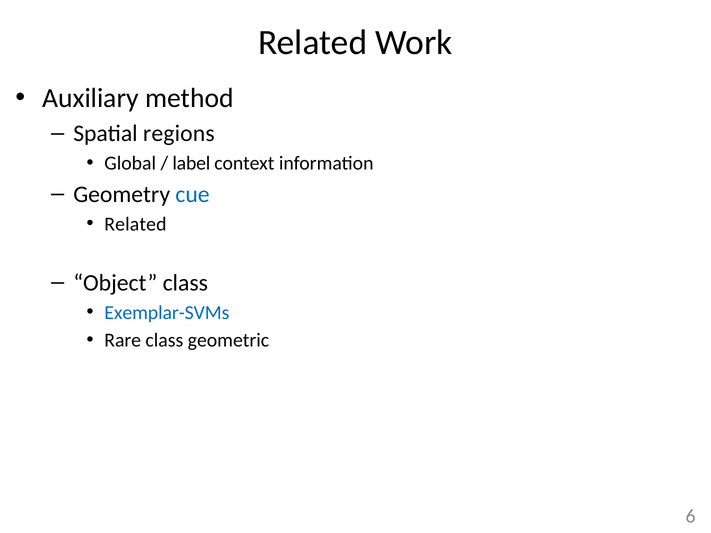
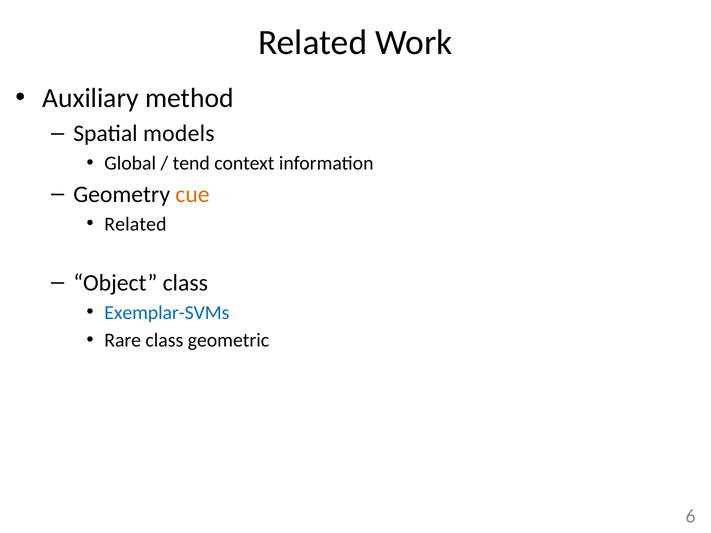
regions: regions -> models
label: label -> tend
cue colour: blue -> orange
